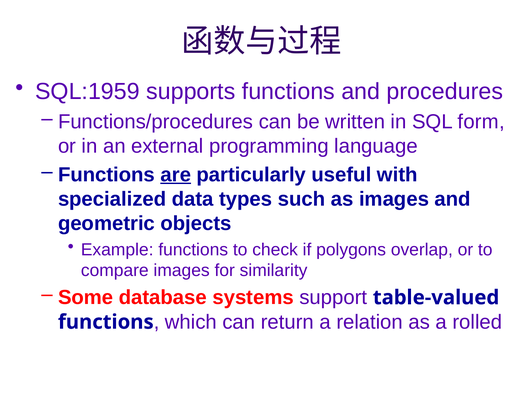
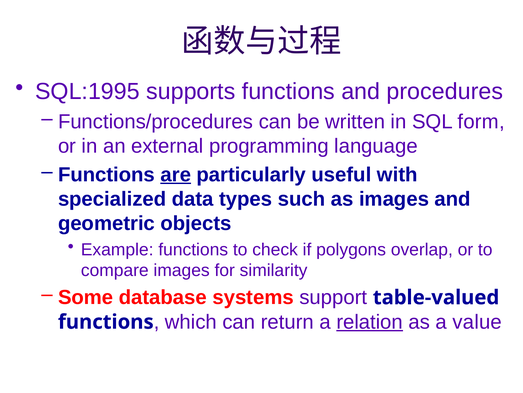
SQL:1959: SQL:1959 -> SQL:1995
relation underline: none -> present
rolled: rolled -> value
